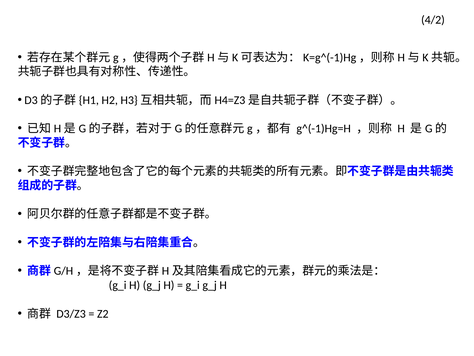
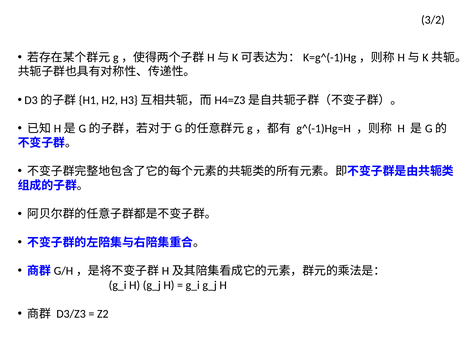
4/2: 4/2 -> 3/2
